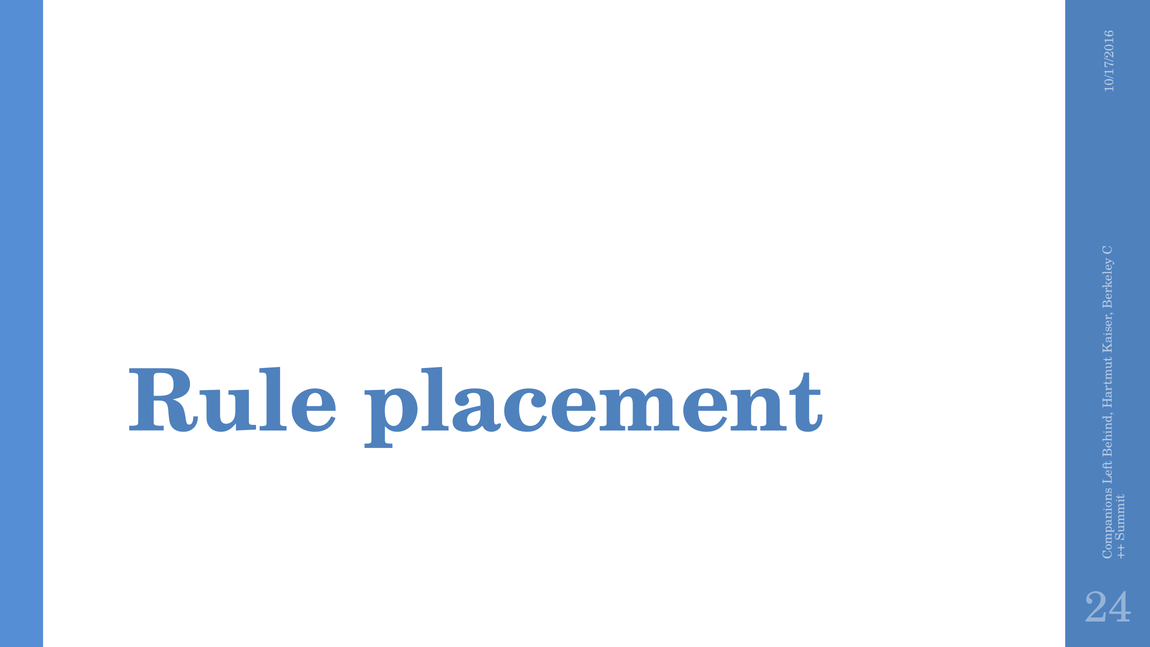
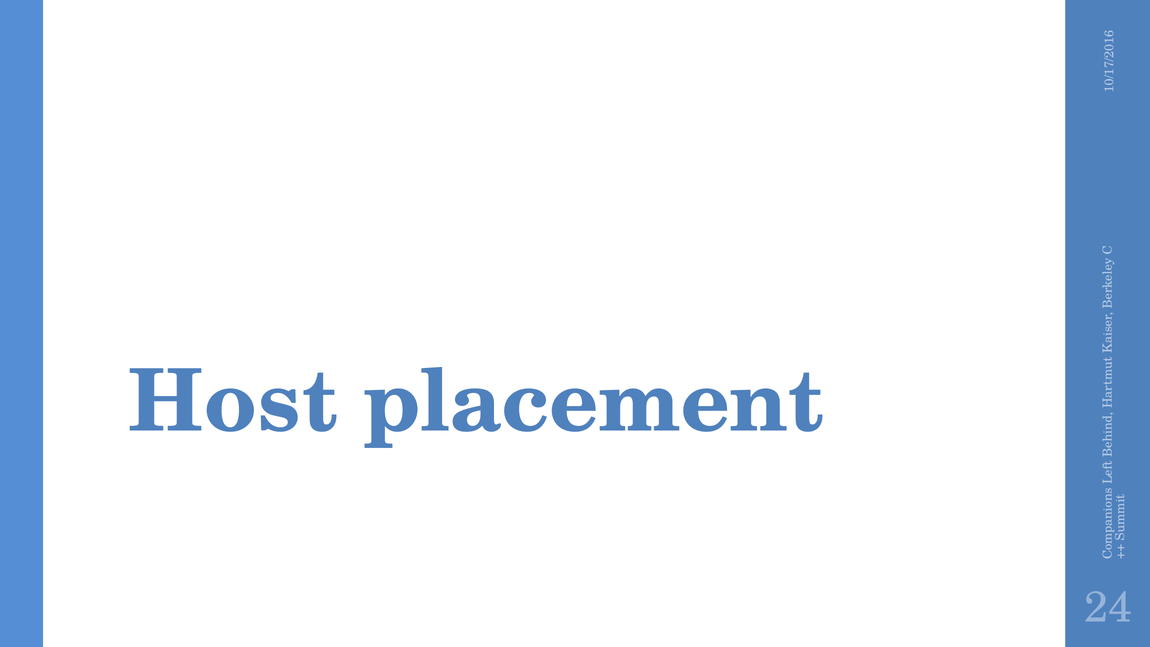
Rule: Rule -> Host
